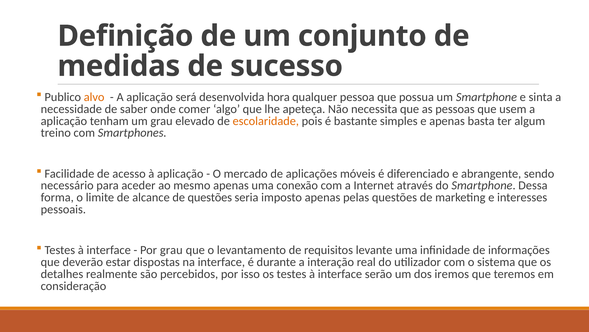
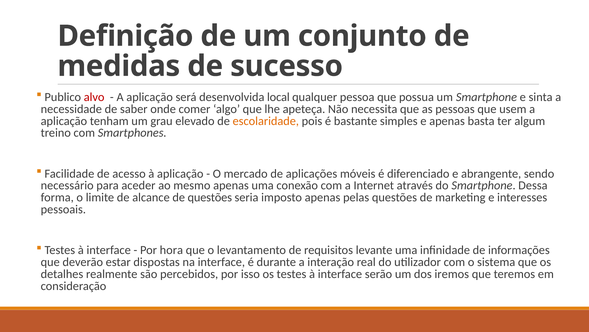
alvo colour: orange -> red
hora: hora -> local
Por grau: grau -> hora
